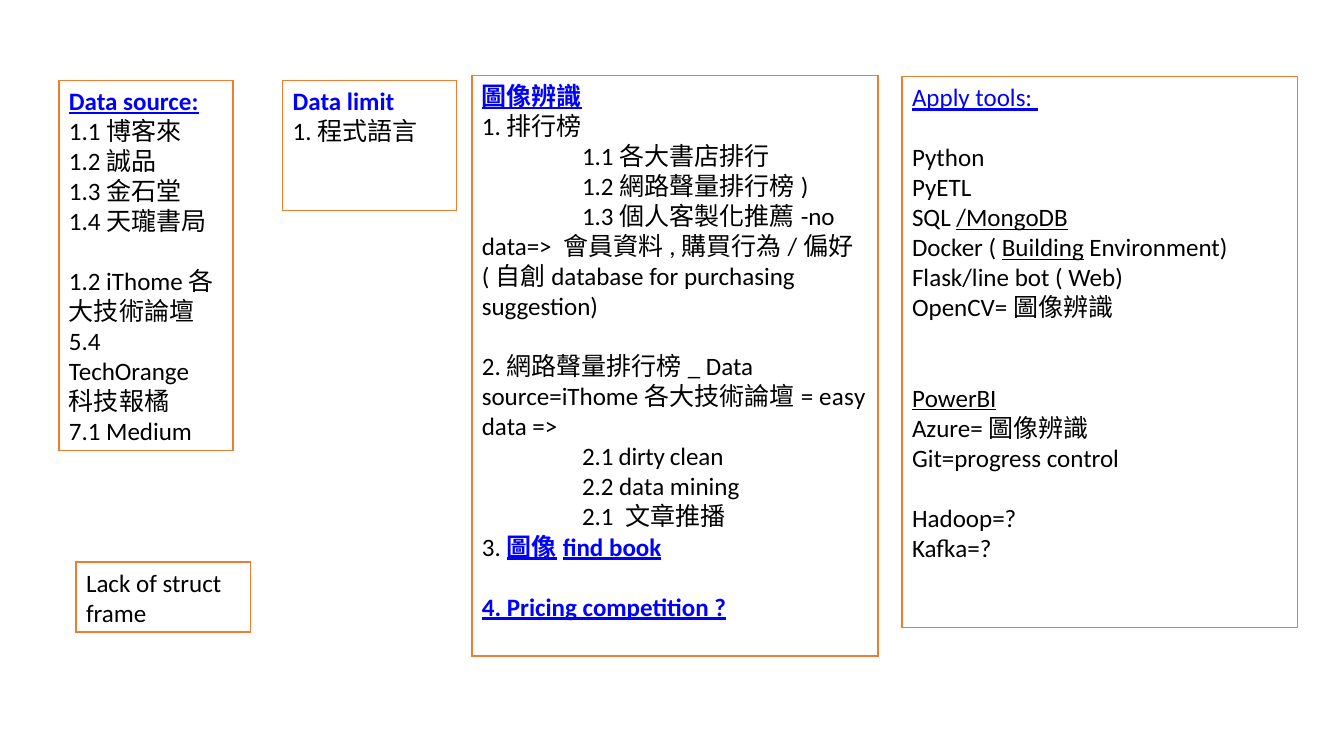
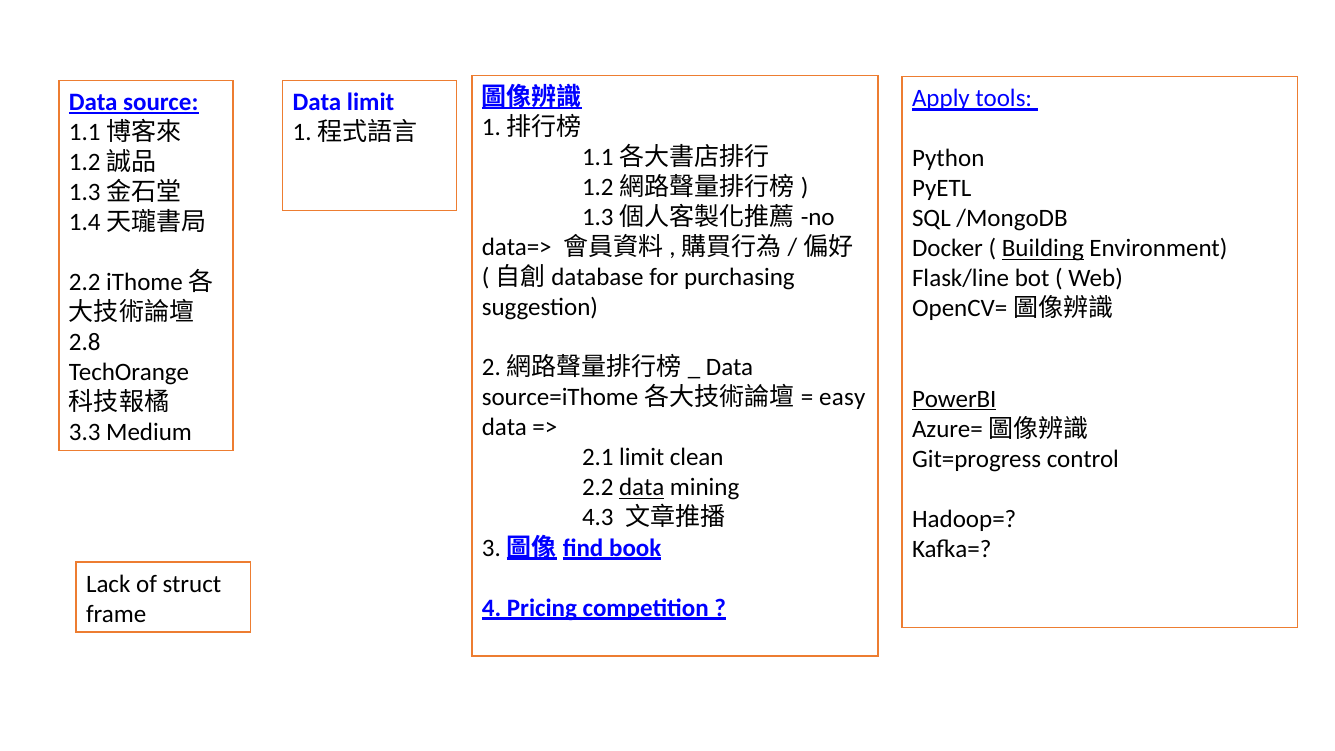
/MongoDB underline: present -> none
1.2 at (85, 282): 1.2 -> 2.2
5.4: 5.4 -> 2.8
7.1: 7.1 -> 3.3
2.1 dirty: dirty -> limit
data at (642, 488) underline: none -> present
2.1 at (598, 518): 2.1 -> 4.3
